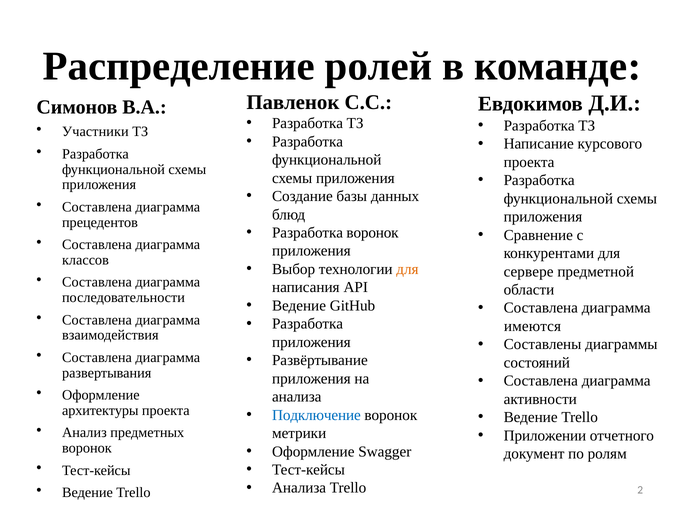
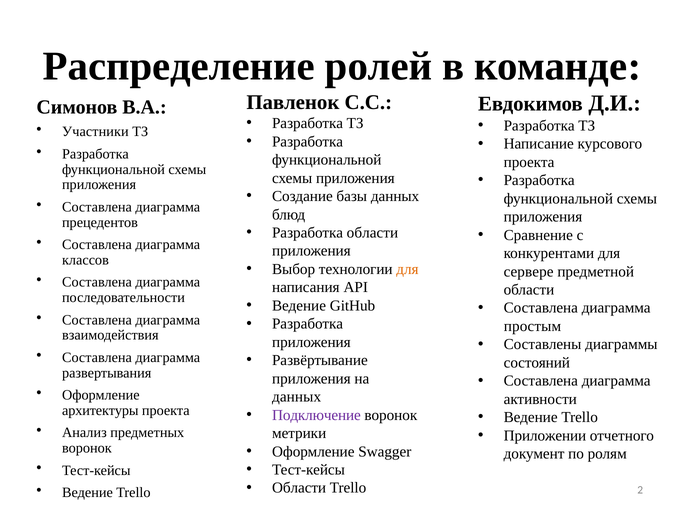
Разработка воронок: воронок -> области
имеются: имеются -> простым
анализа at (297, 397): анализа -> данных
Подключение colour: blue -> purple
Анализа at (299, 488): Анализа -> Области
